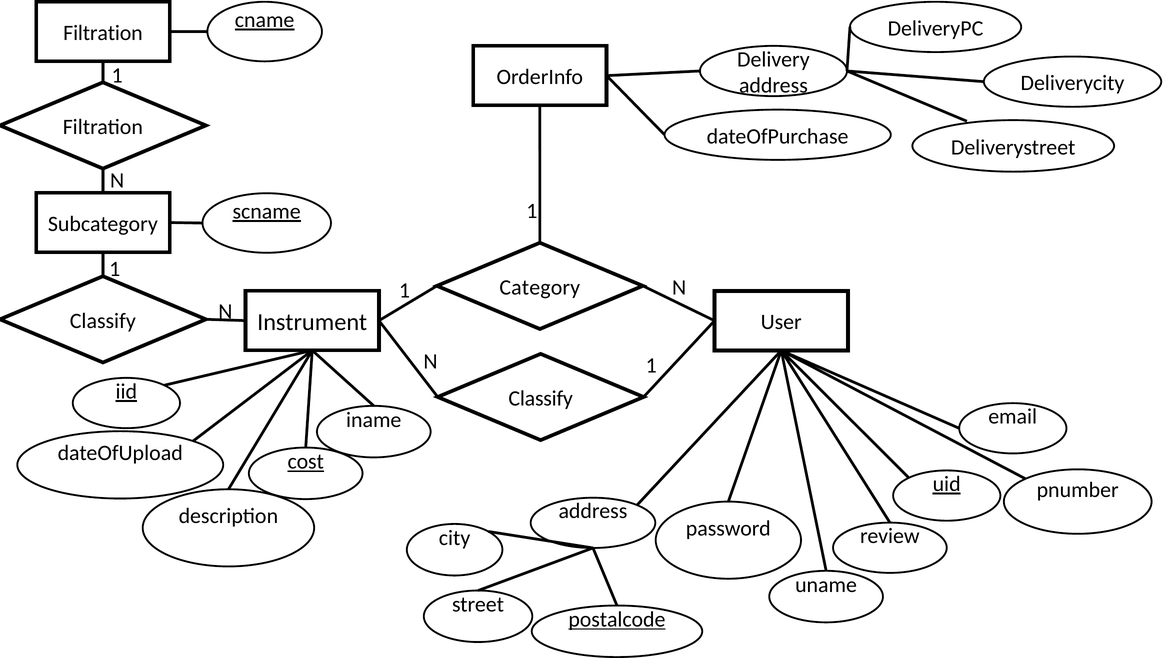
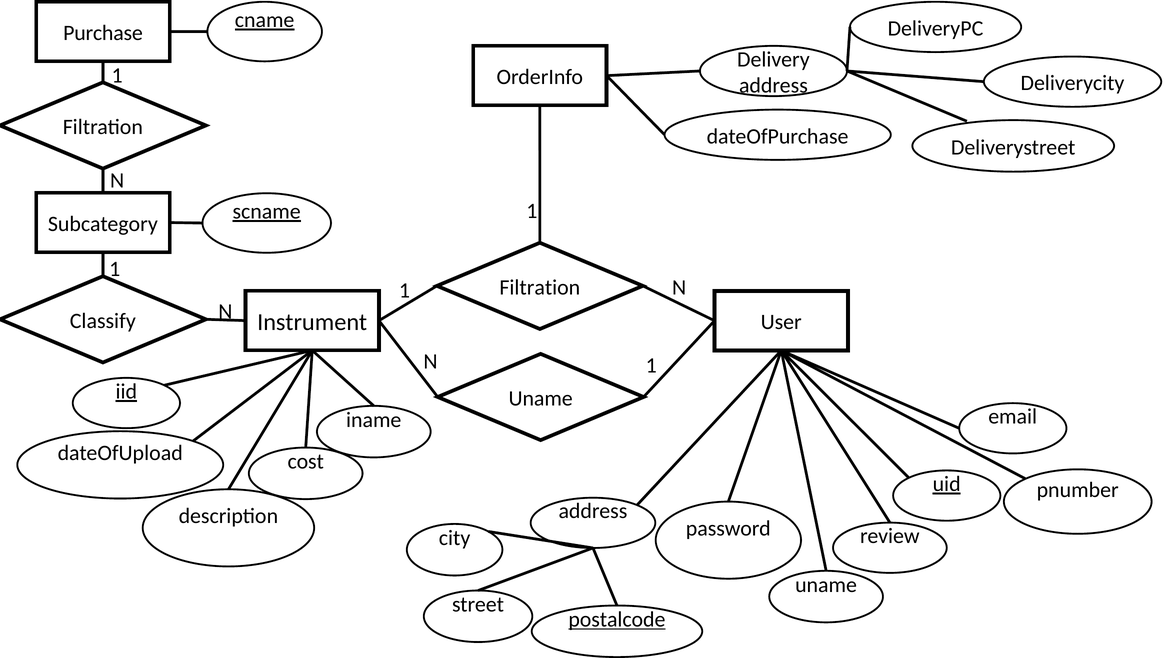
Filtration at (103, 33): Filtration -> Purchase
Category at (540, 287): Category -> Filtration
Classify at (541, 398): Classify -> Uname
cost underline: present -> none
